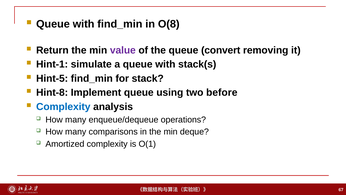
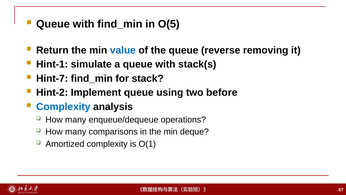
O(8: O(8 -> O(5
value colour: purple -> blue
convert: convert -> reverse
Hint-5: Hint-5 -> Hint-7
Hint-8: Hint-8 -> Hint-2
